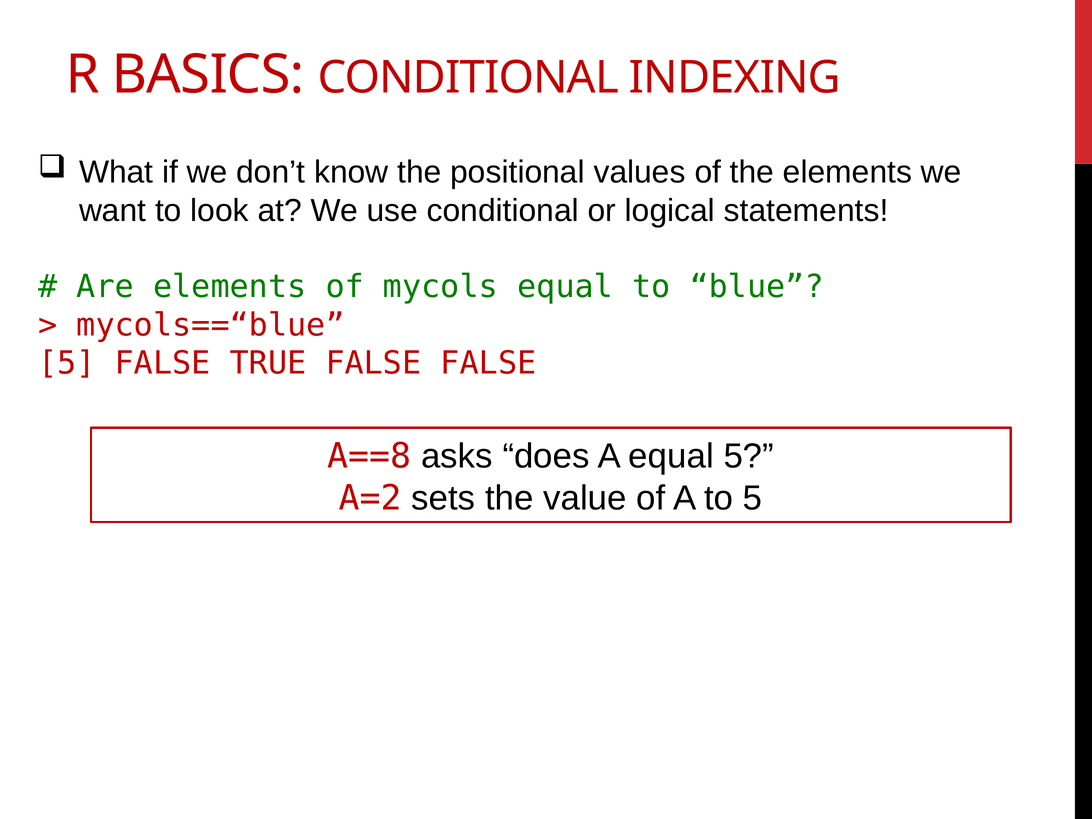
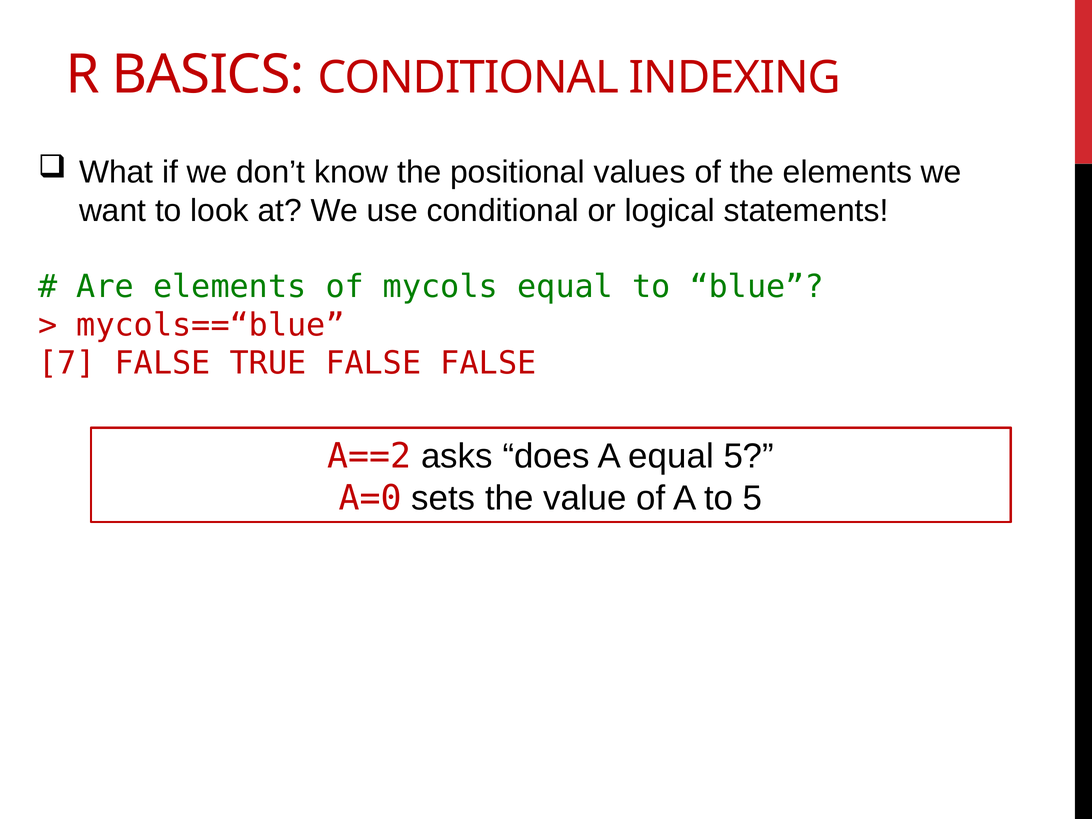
5 at (67, 363): 5 -> 7
A==8: A==8 -> A==2
A=2: A=2 -> A=0
